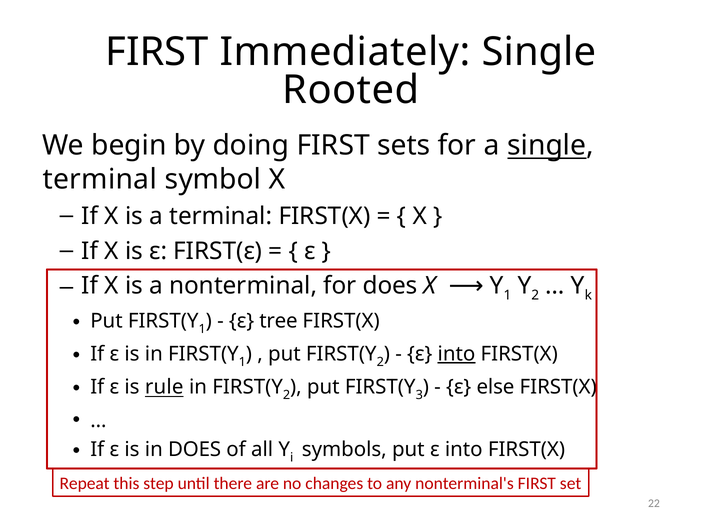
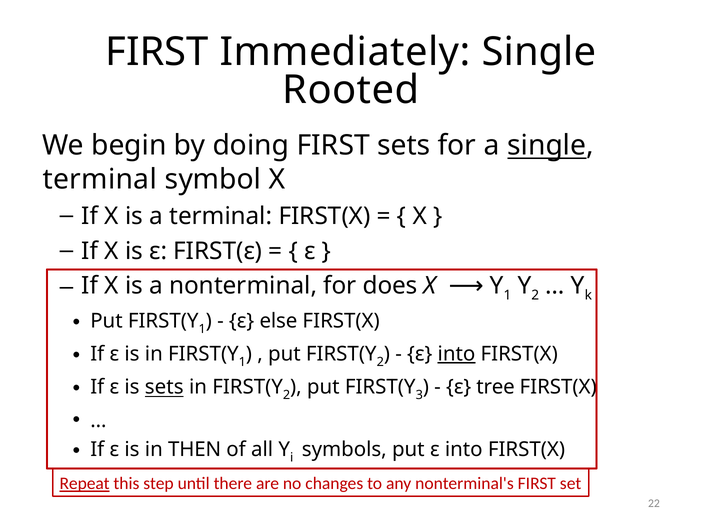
tree: tree -> else
is rule: rule -> sets
else: else -> tree
in DOES: DOES -> THEN
Repeat underline: none -> present
